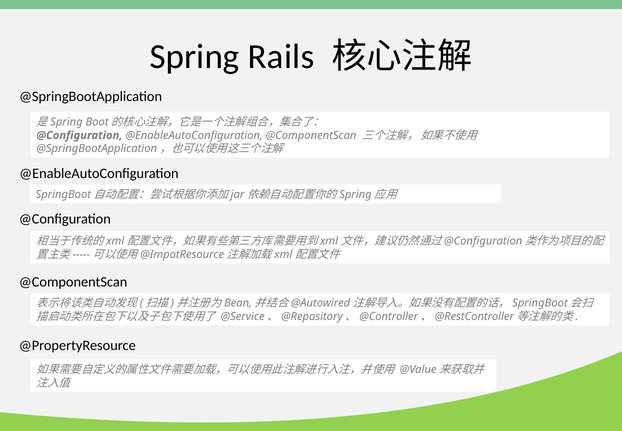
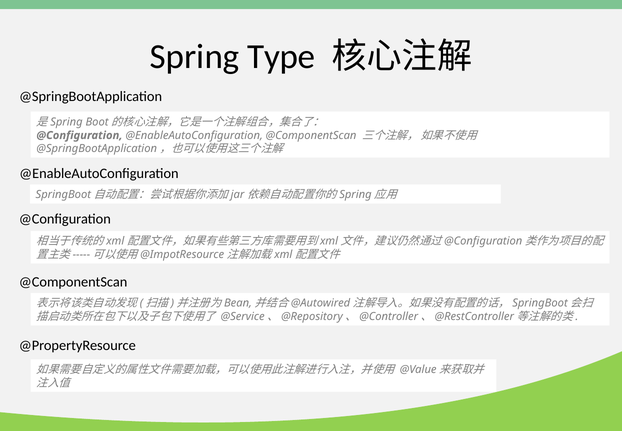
Rails: Rails -> Type
